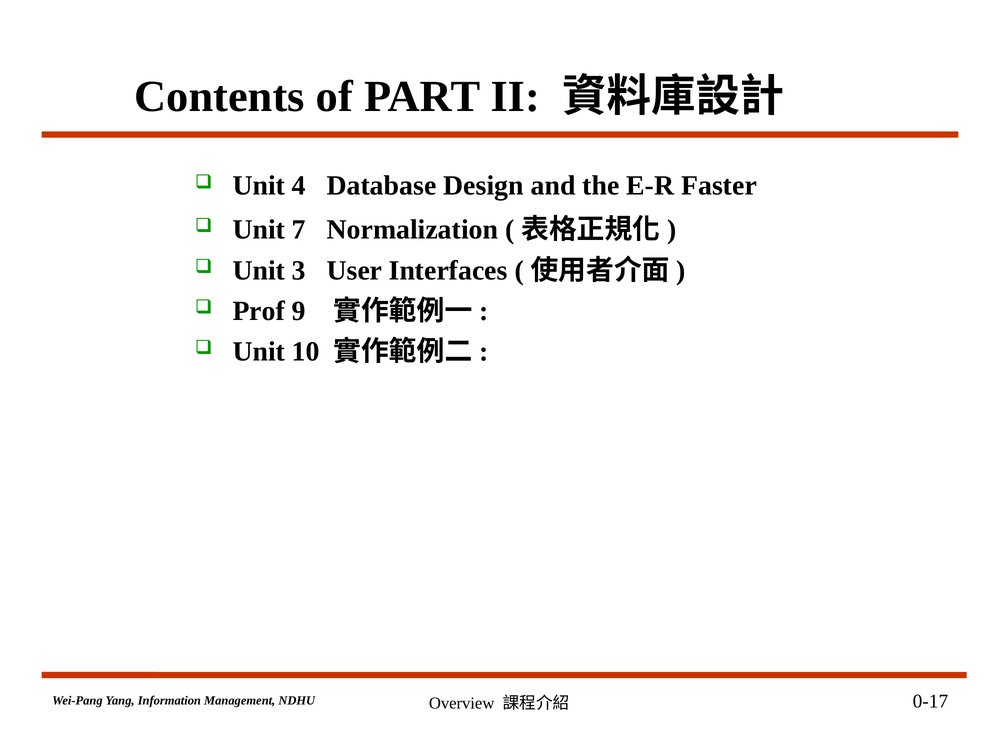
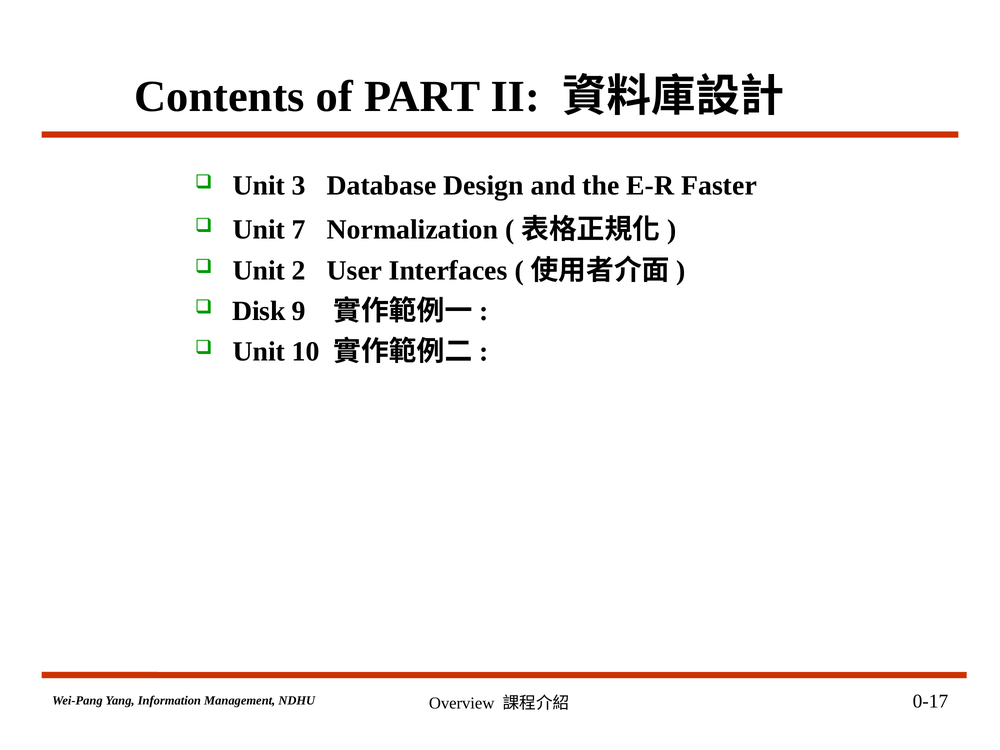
4: 4 -> 3
3: 3 -> 2
Prof: Prof -> Disk
